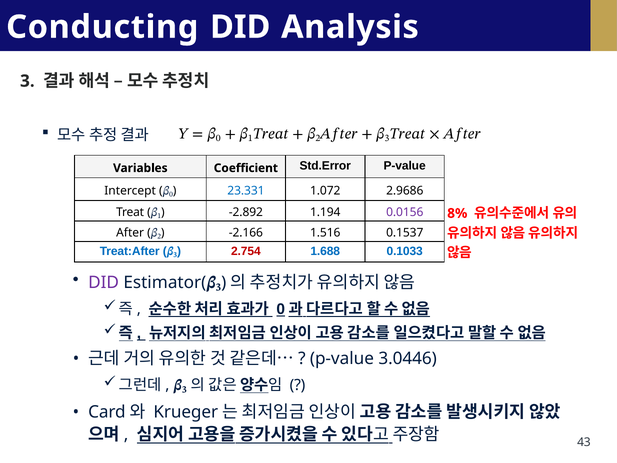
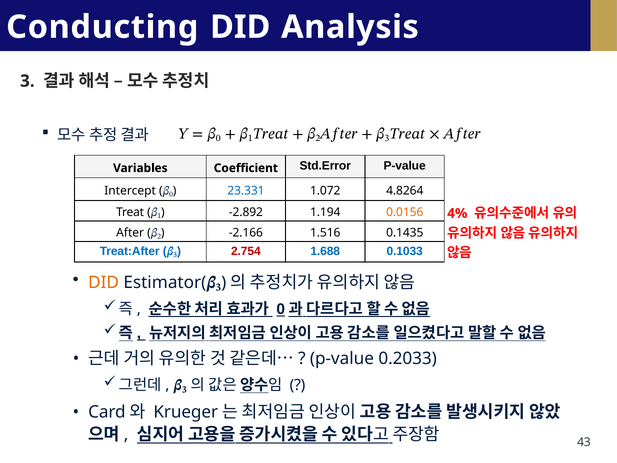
2.9686: 2.9686 -> 4.8264
0.0156 colour: purple -> orange
8%: 8% -> 4%
0.1537: 0.1537 -> 0.1435
DID at (104, 282) colour: purple -> orange
3.0446: 3.0446 -> 0.2033
